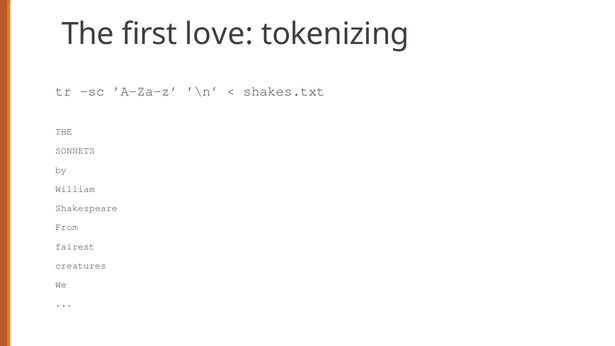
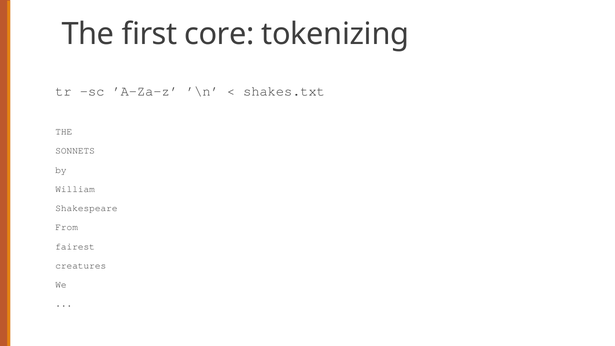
love: love -> core
